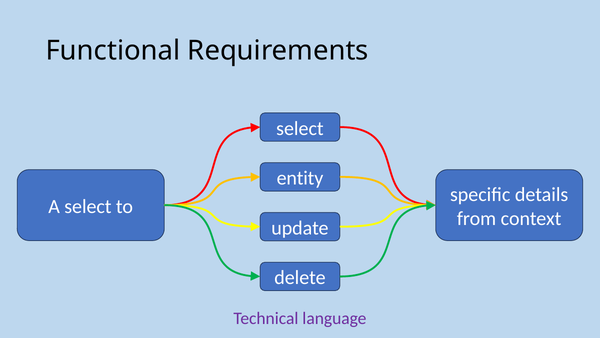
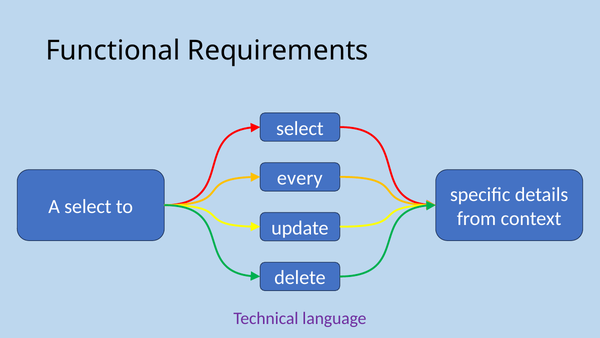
entity: entity -> every
